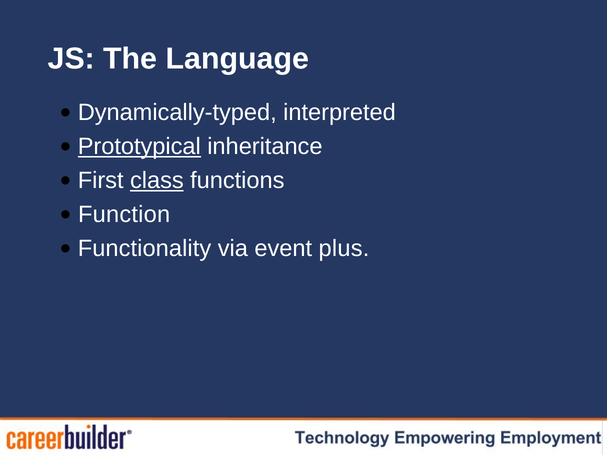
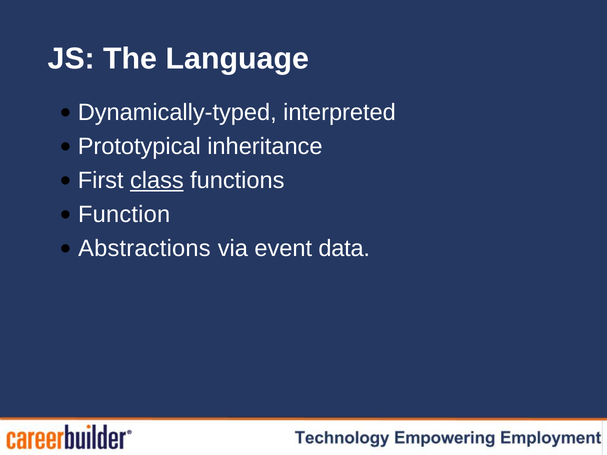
Prototypical underline: present -> none
Functionality: Functionality -> Abstractions
plus: plus -> data
